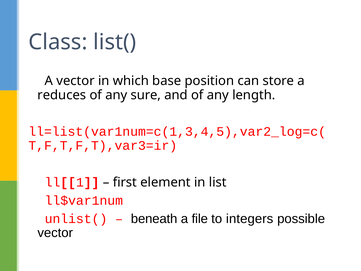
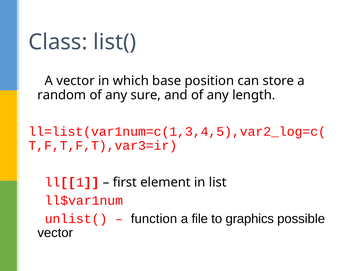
reduces: reduces -> random
beneath: beneath -> function
integers: integers -> graphics
